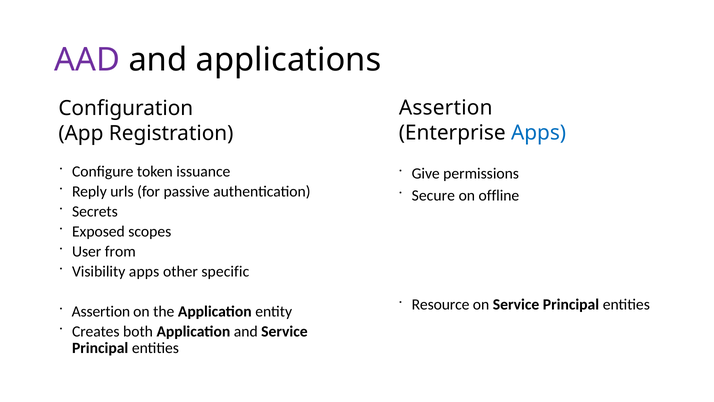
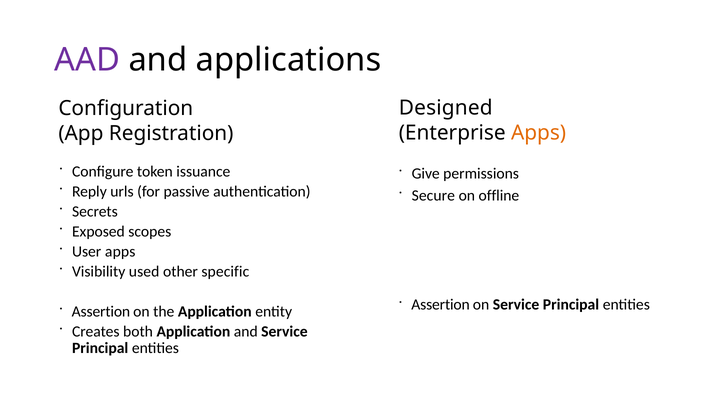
Assertion at (446, 108): Assertion -> Designed
Apps at (539, 133) colour: blue -> orange
User from: from -> apps
Visibility apps: apps -> used
Resource at (441, 304): Resource -> Assertion
